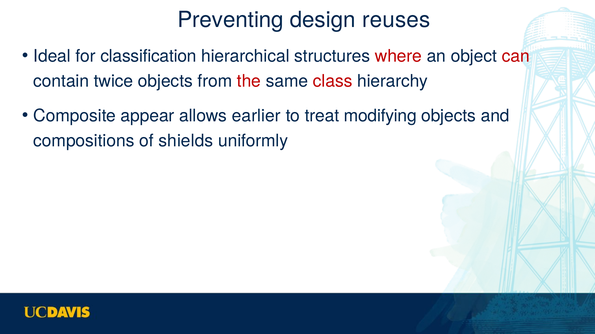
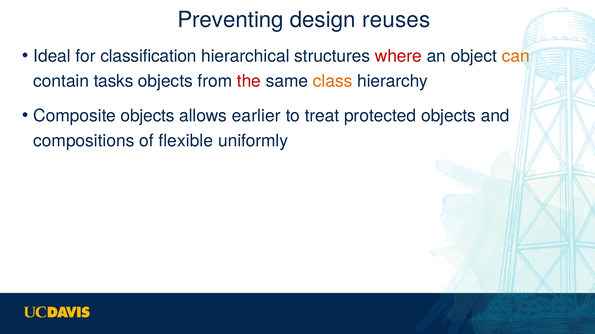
can colour: red -> orange
twice: twice -> tasks
class colour: red -> orange
Composite appear: appear -> objects
modifying: modifying -> protected
shields: shields -> flexible
